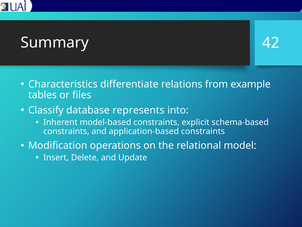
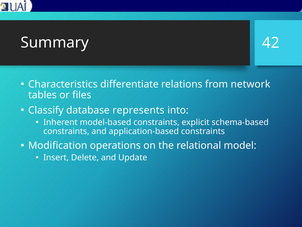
example: example -> network
